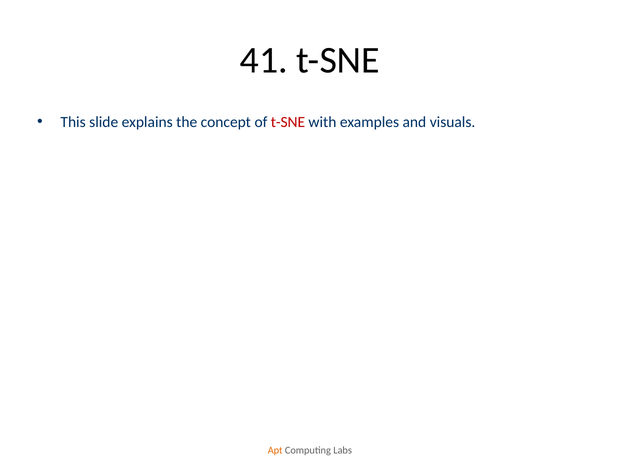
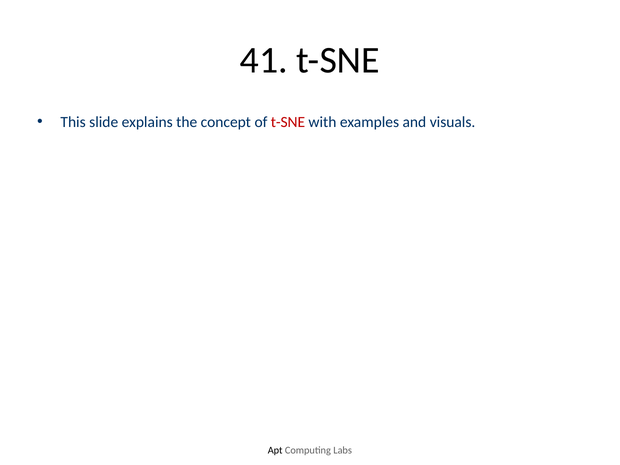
Apt colour: orange -> black
